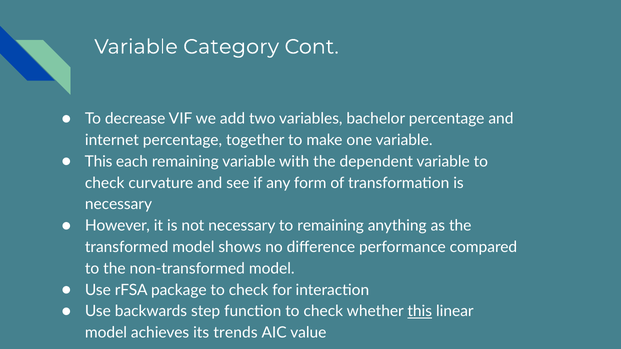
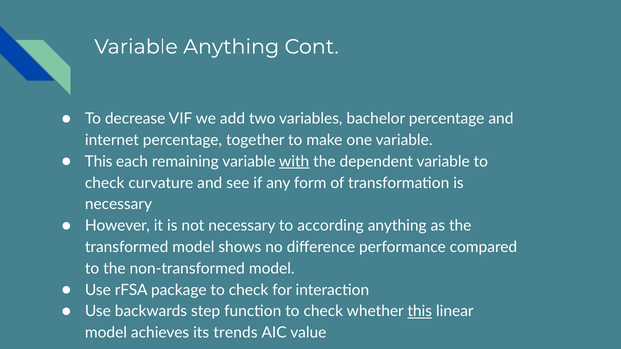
Variable Category: Category -> Anything
with underline: none -> present
to remaining: remaining -> according
